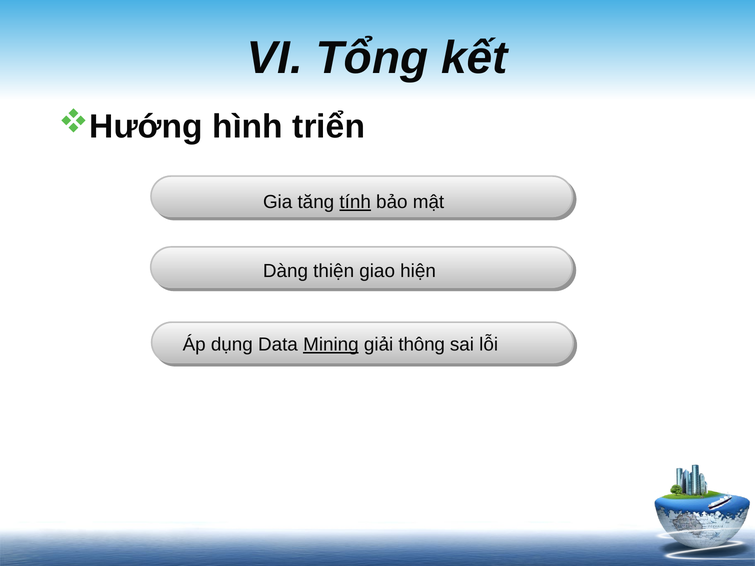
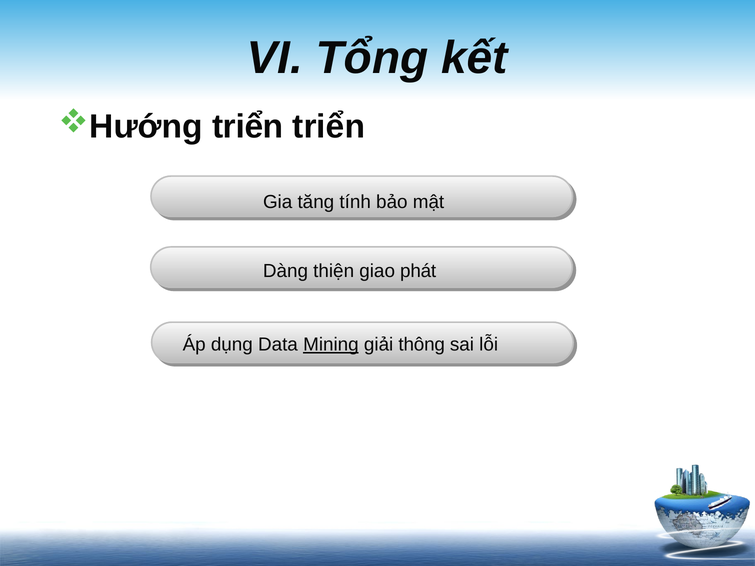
hình at (248, 127): hình -> triển
tính underline: present -> none
hiện: hiện -> phát
